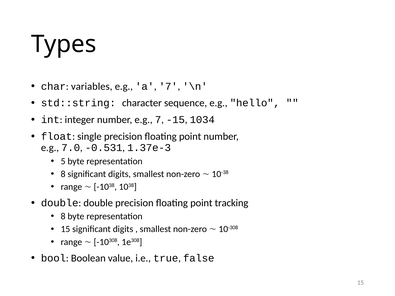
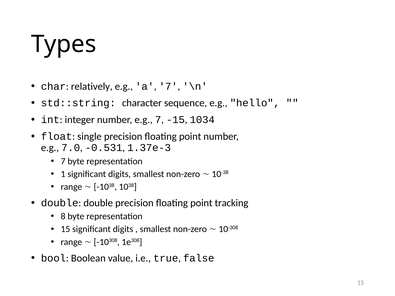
variables: variables -> relatively
5 at (63, 161): 5 -> 7
8 at (63, 174): 8 -> 1
